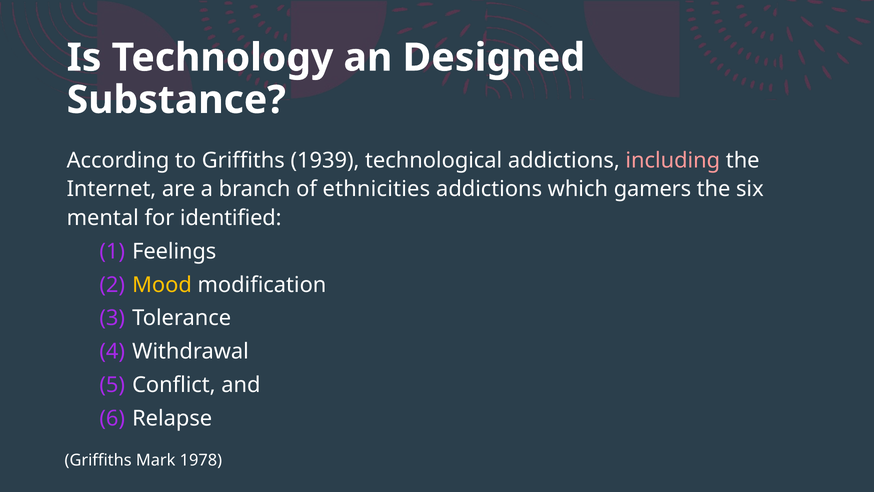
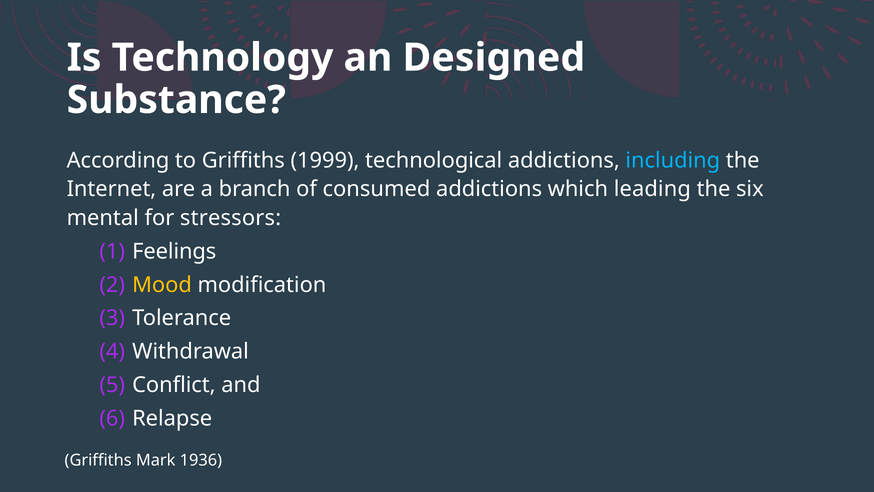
1939: 1939 -> 1999
including colour: pink -> light blue
ethnicities: ethnicities -> consumed
gamers: gamers -> leading
identified: identified -> stressors
1978: 1978 -> 1936
